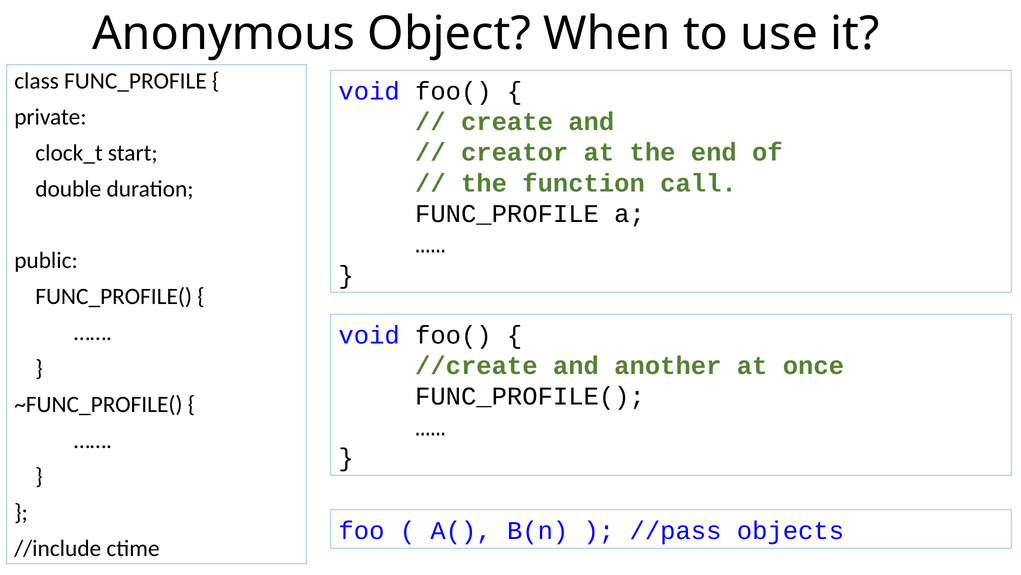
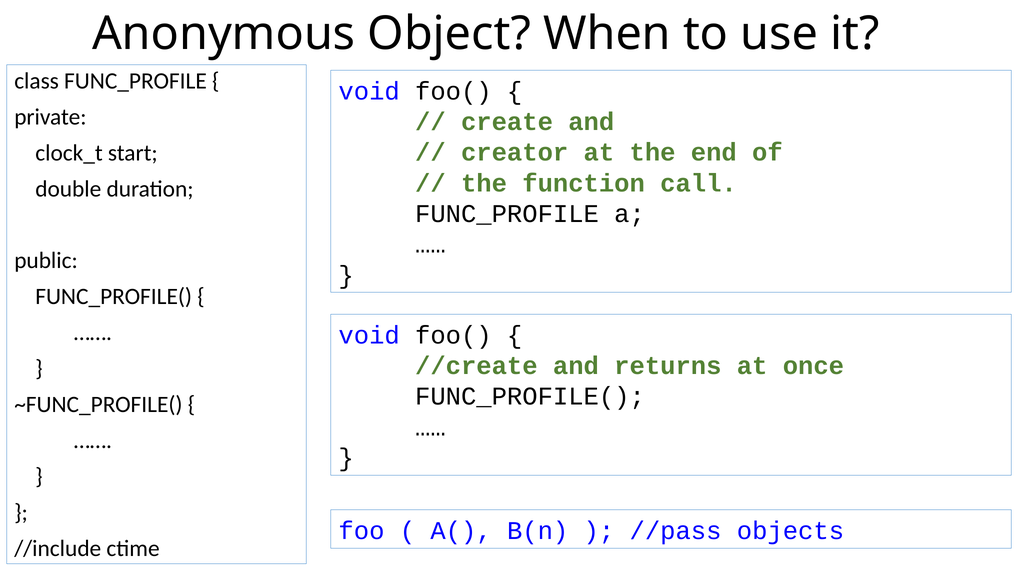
another: another -> returns
